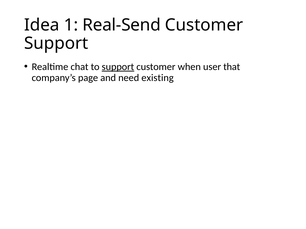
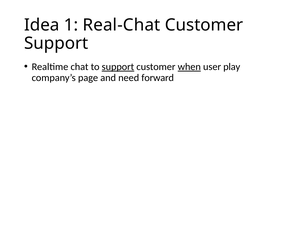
Real-Send: Real-Send -> Real-Chat
when underline: none -> present
that: that -> play
existing: existing -> forward
